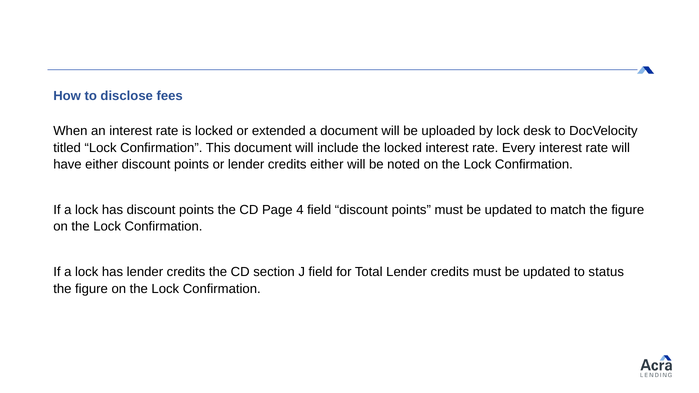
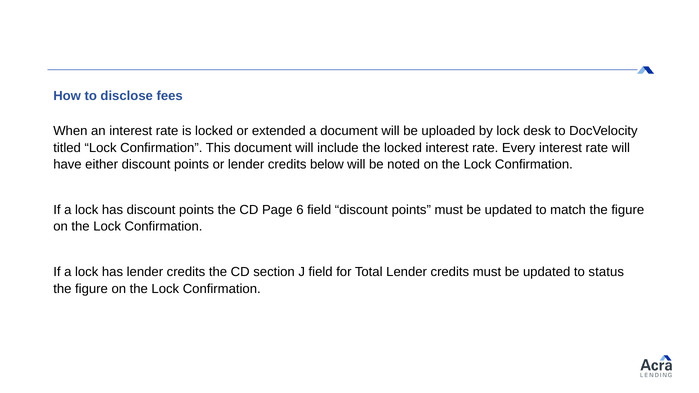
credits either: either -> below
4: 4 -> 6
